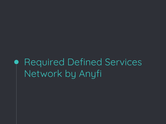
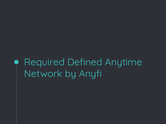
Services: Services -> Anytime
